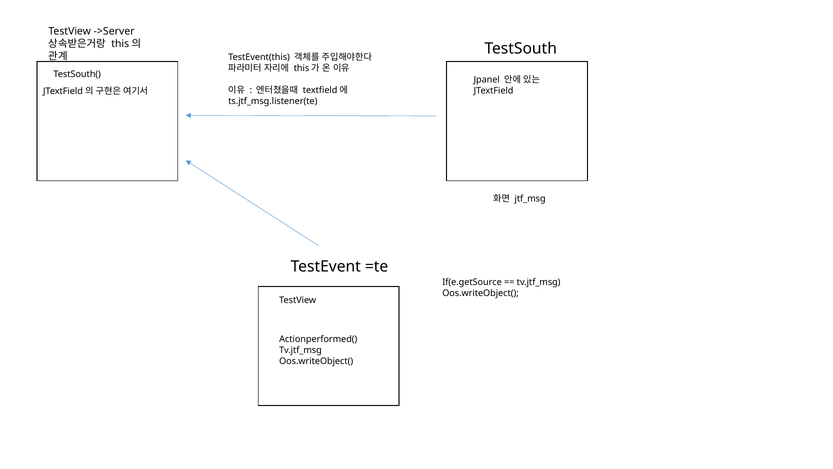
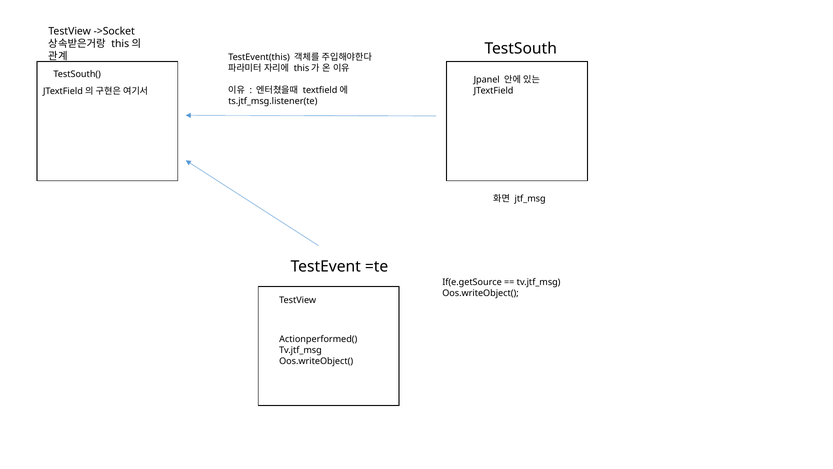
->Server: ->Server -> ->Socket
